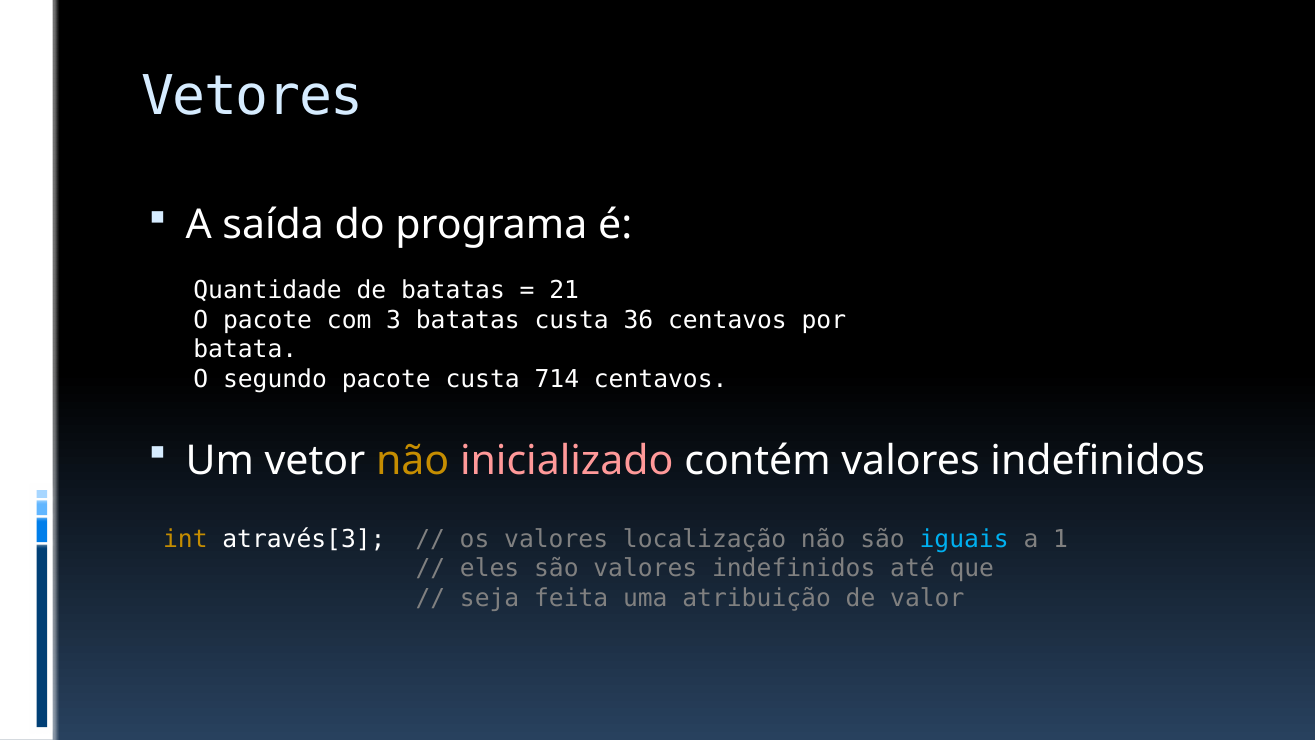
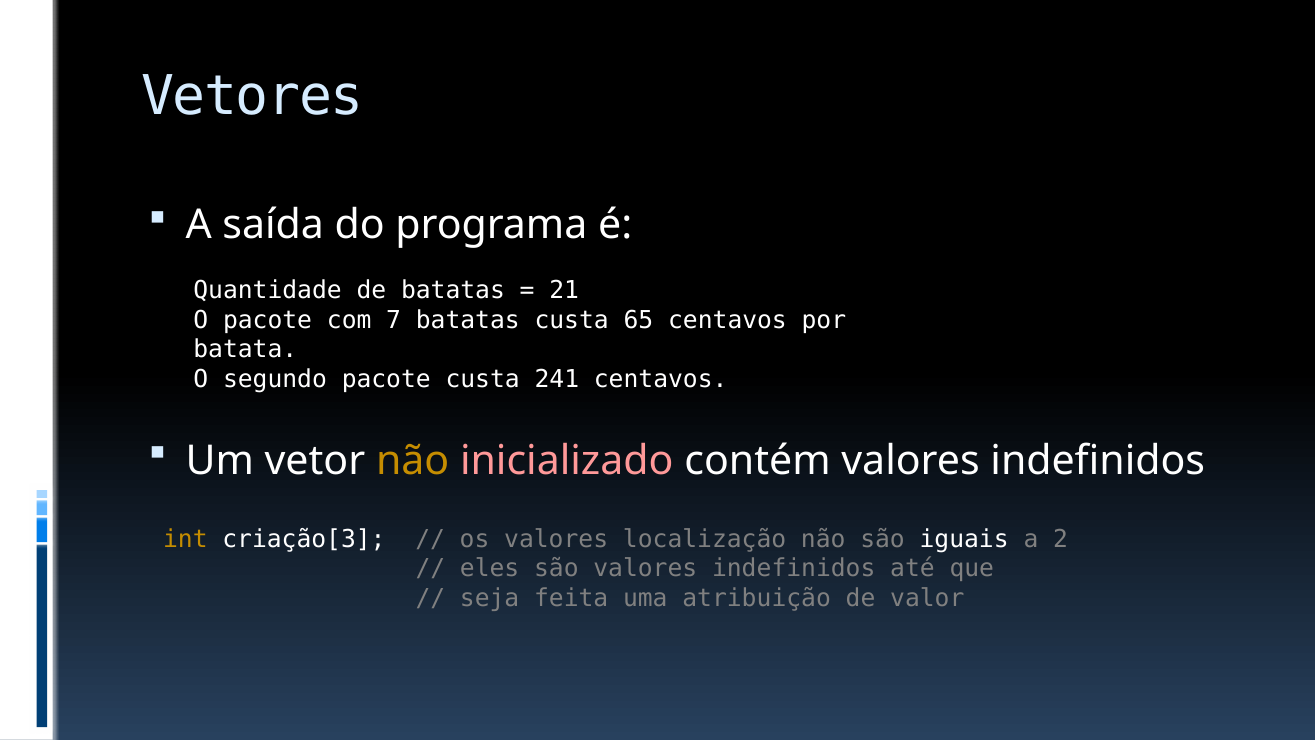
3: 3 -> 7
36: 36 -> 65
714: 714 -> 241
através[3: através[3 -> criação[3
iguais colour: light blue -> white
1: 1 -> 2
